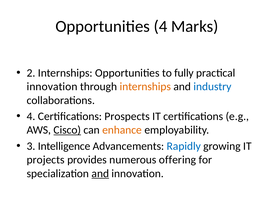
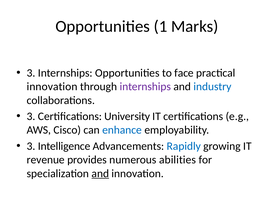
Opportunities 4: 4 -> 1
2 at (31, 73): 2 -> 3
fully: fully -> face
internships at (145, 87) colour: orange -> purple
4 at (31, 117): 4 -> 3
Prospects: Prospects -> University
Cisco underline: present -> none
enhance colour: orange -> blue
projects: projects -> revenue
offering: offering -> abilities
